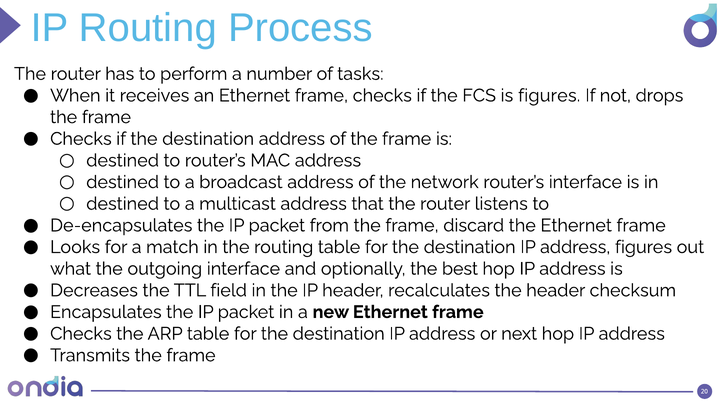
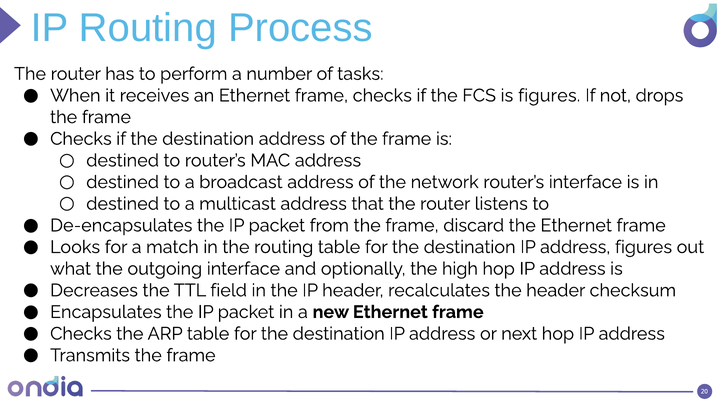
best: best -> high
